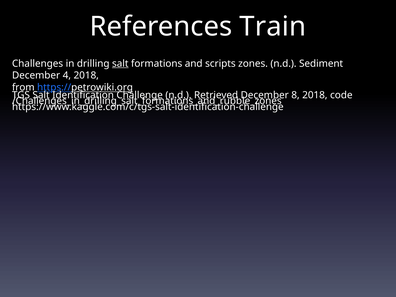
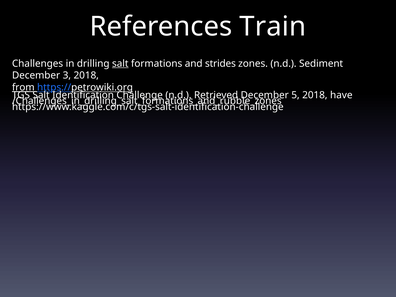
scripts: scripts -> strides
4: 4 -> 3
from underline: none -> present
8: 8 -> 5
code: code -> have
